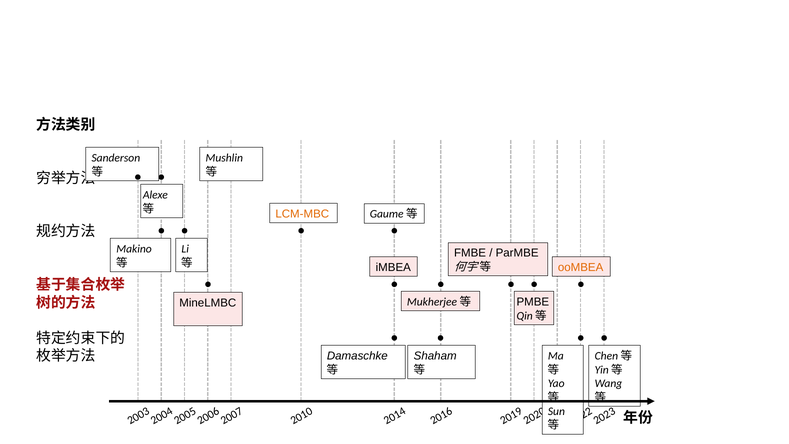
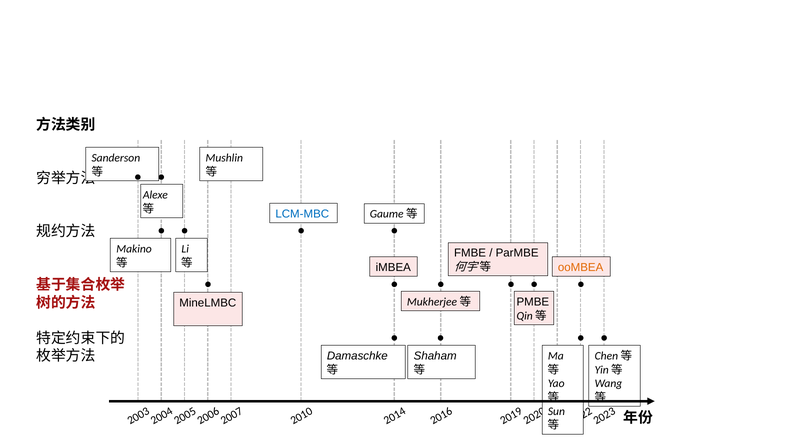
LCM-MBC colour: orange -> blue
